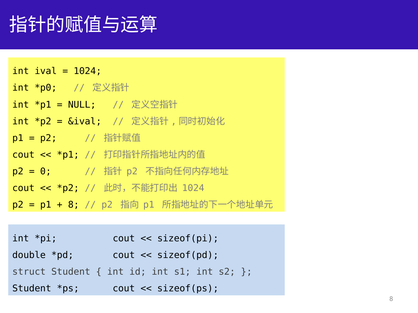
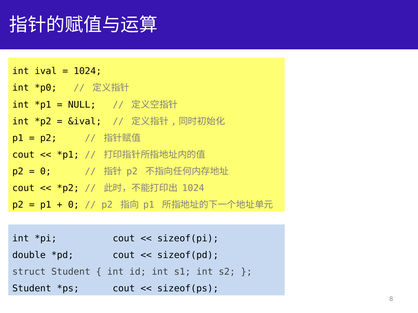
8 at (74, 205): 8 -> 0
